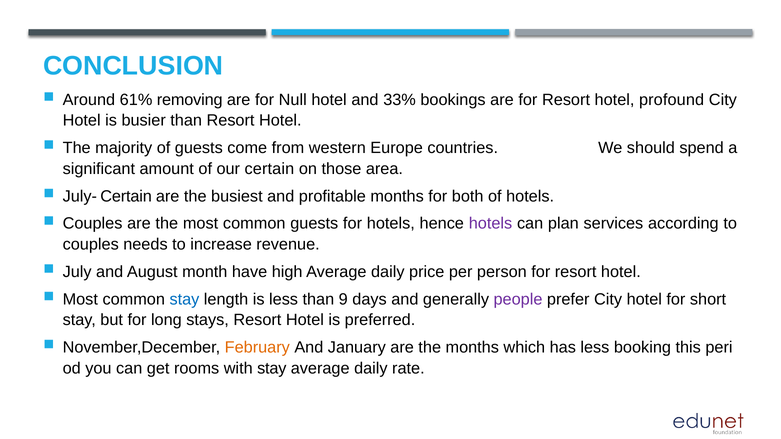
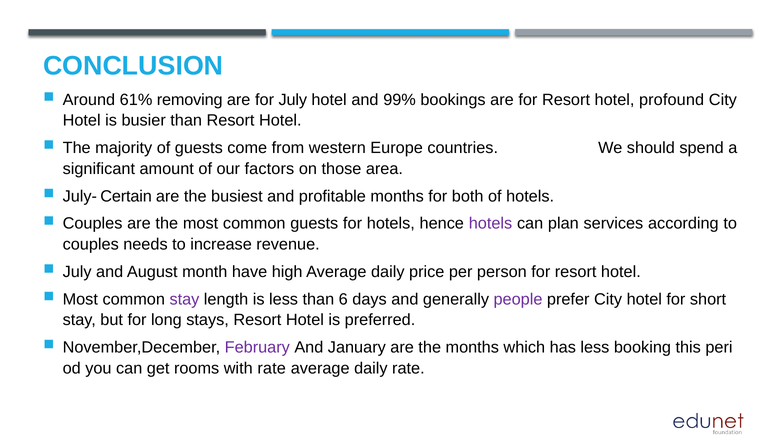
for Null: Null -> July
33%: 33% -> 99%
our certain: certain -> factors
stay at (184, 299) colour: blue -> purple
9: 9 -> 6
February colour: orange -> purple
with stay: stay -> rate
